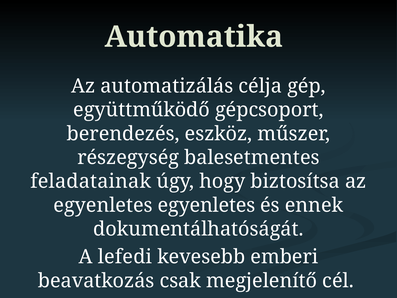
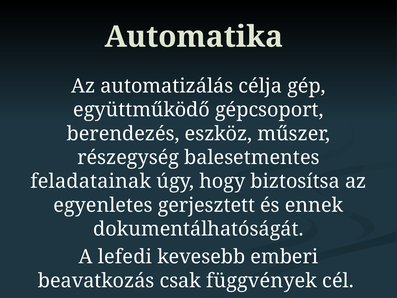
egyenletes egyenletes: egyenletes -> gerjesztett
megjelenítő: megjelenítő -> függvények
